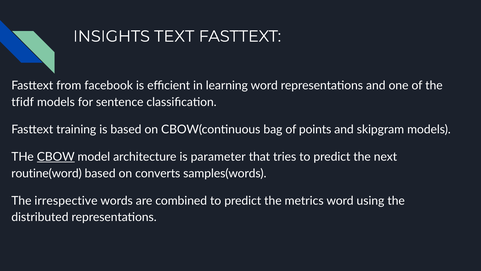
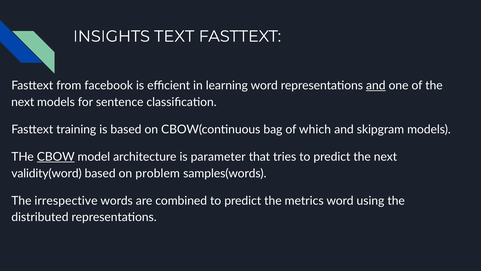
and at (376, 85) underline: none -> present
tfidf at (23, 102): tfidf -> next
points: points -> which
routine(word: routine(word -> validity(word
converts: converts -> problem
